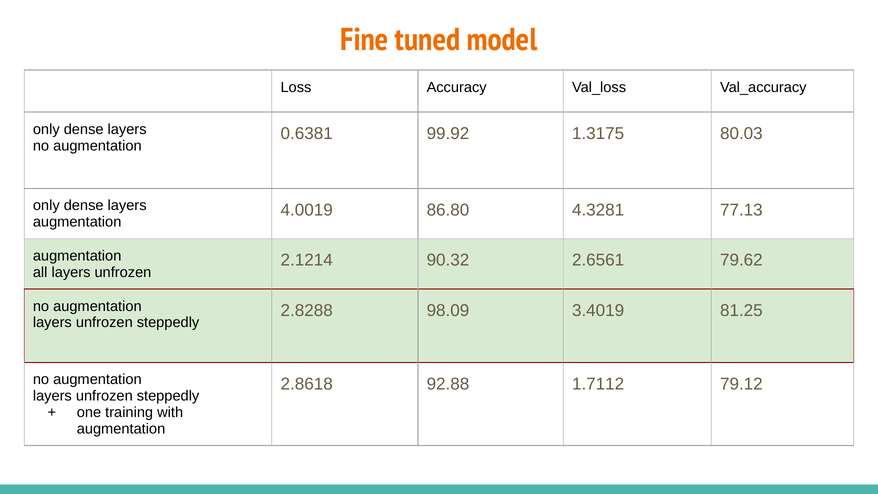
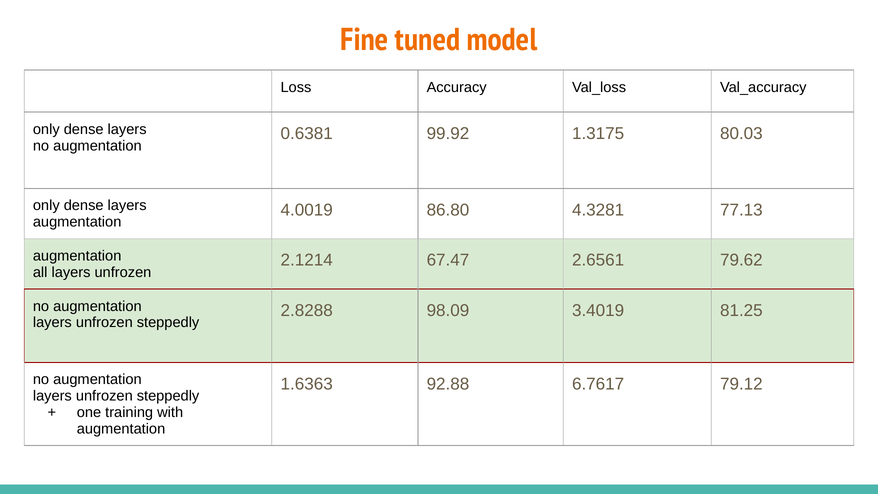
90.32: 90.32 -> 67.47
2.8618: 2.8618 -> 1.6363
1.7112: 1.7112 -> 6.7617
